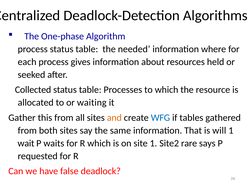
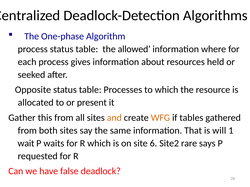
needed: needed -> allowed
Collected: Collected -> Opposite
waiting: waiting -> present
WFG colour: blue -> orange
site 1: 1 -> 6
